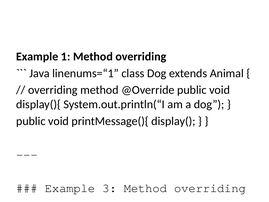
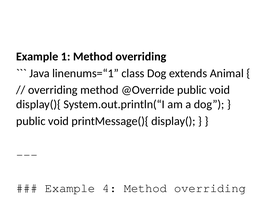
3: 3 -> 4
